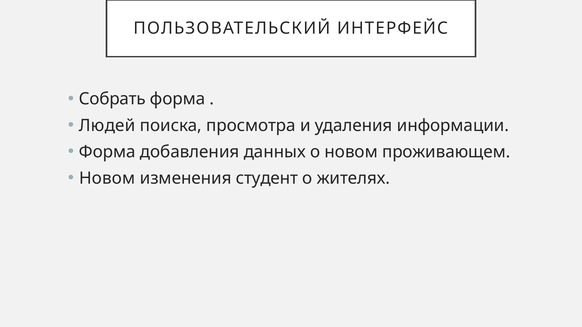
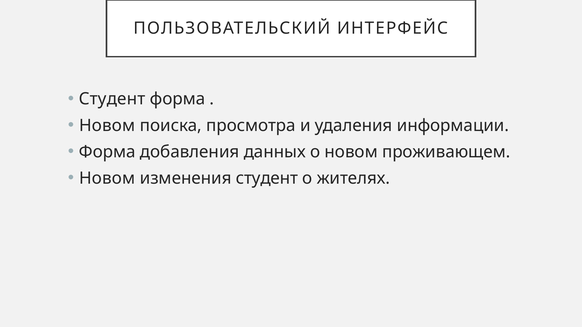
Собрать at (112, 99): Собрать -> Студент
Людей at (107, 126): Людей -> Новом
